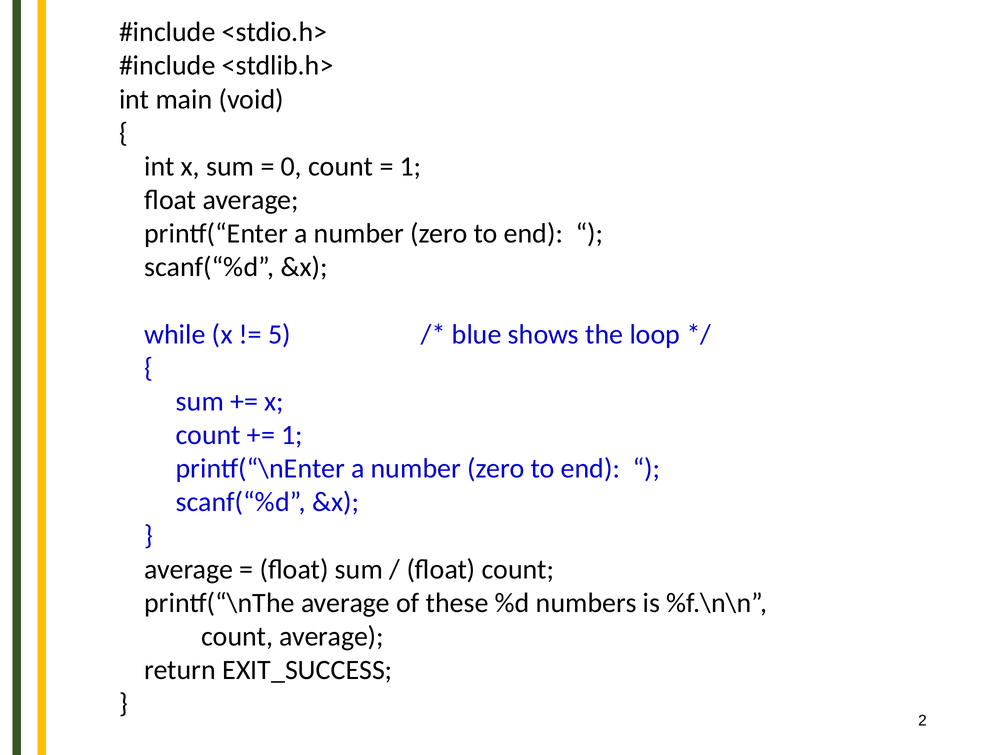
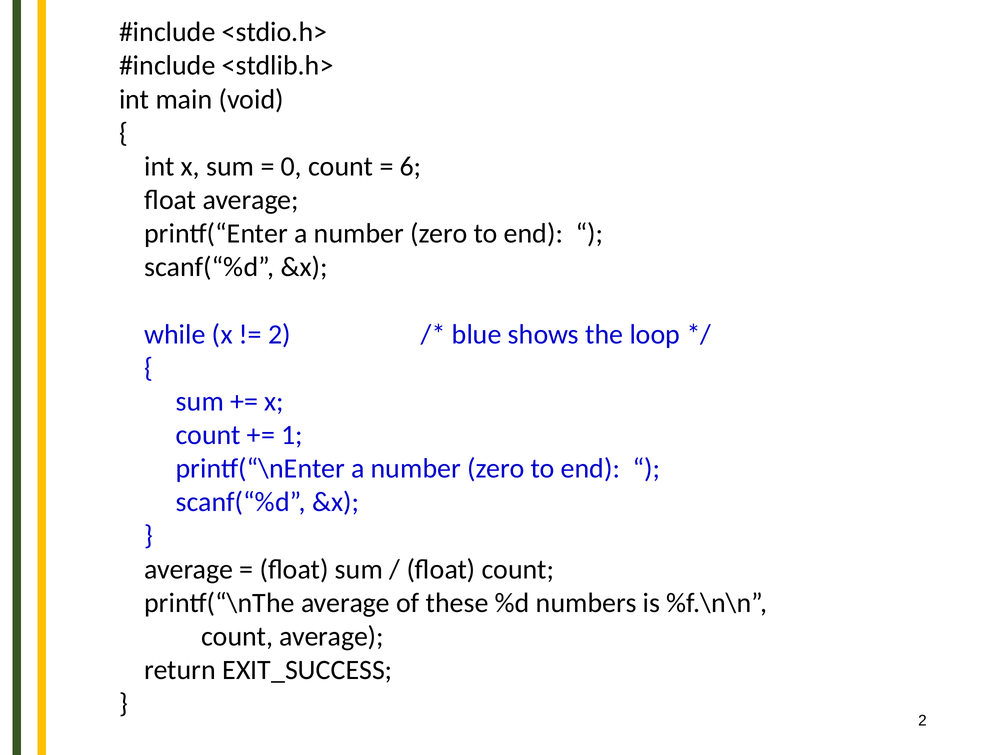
1 at (411, 166): 1 -> 6
5 at (280, 334): 5 -> 2
